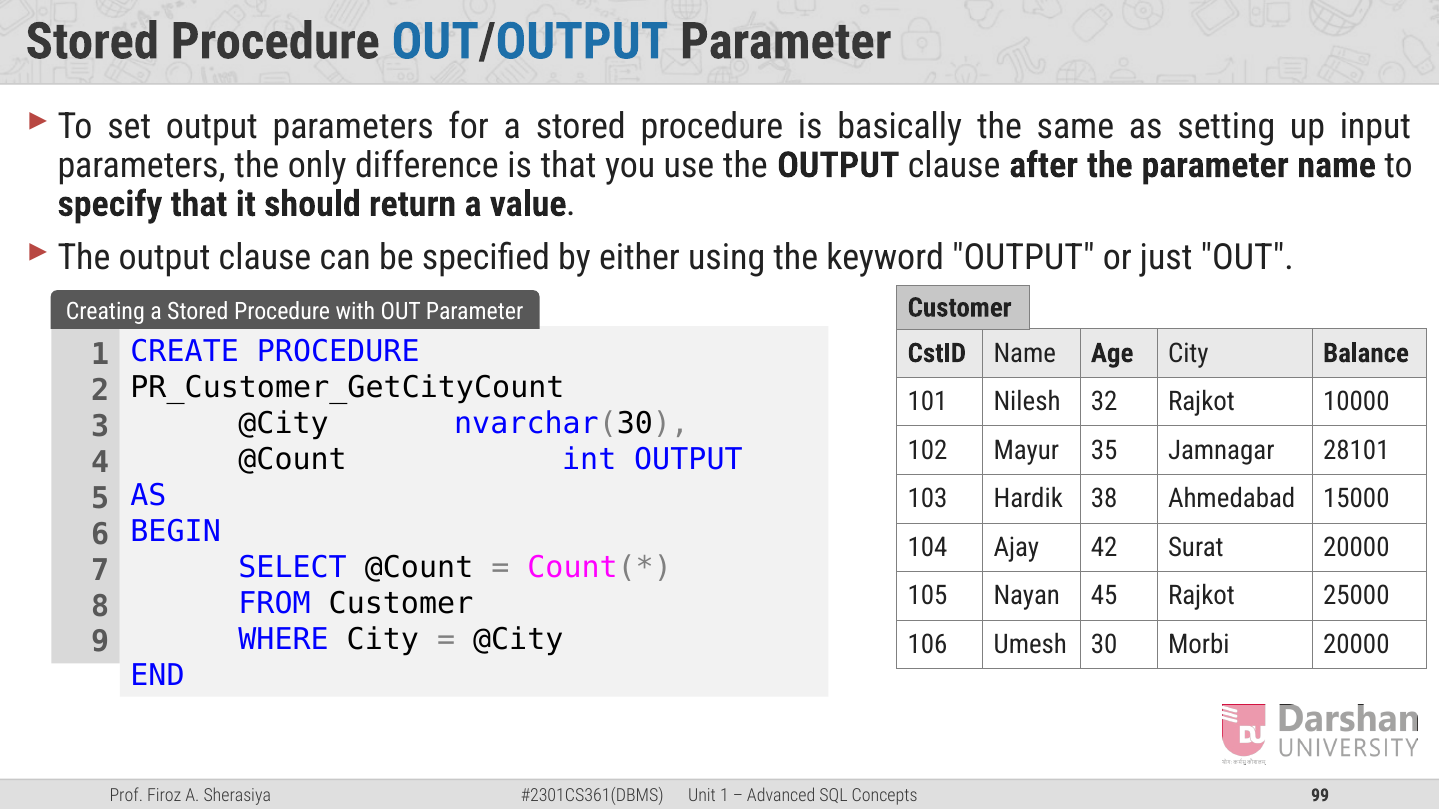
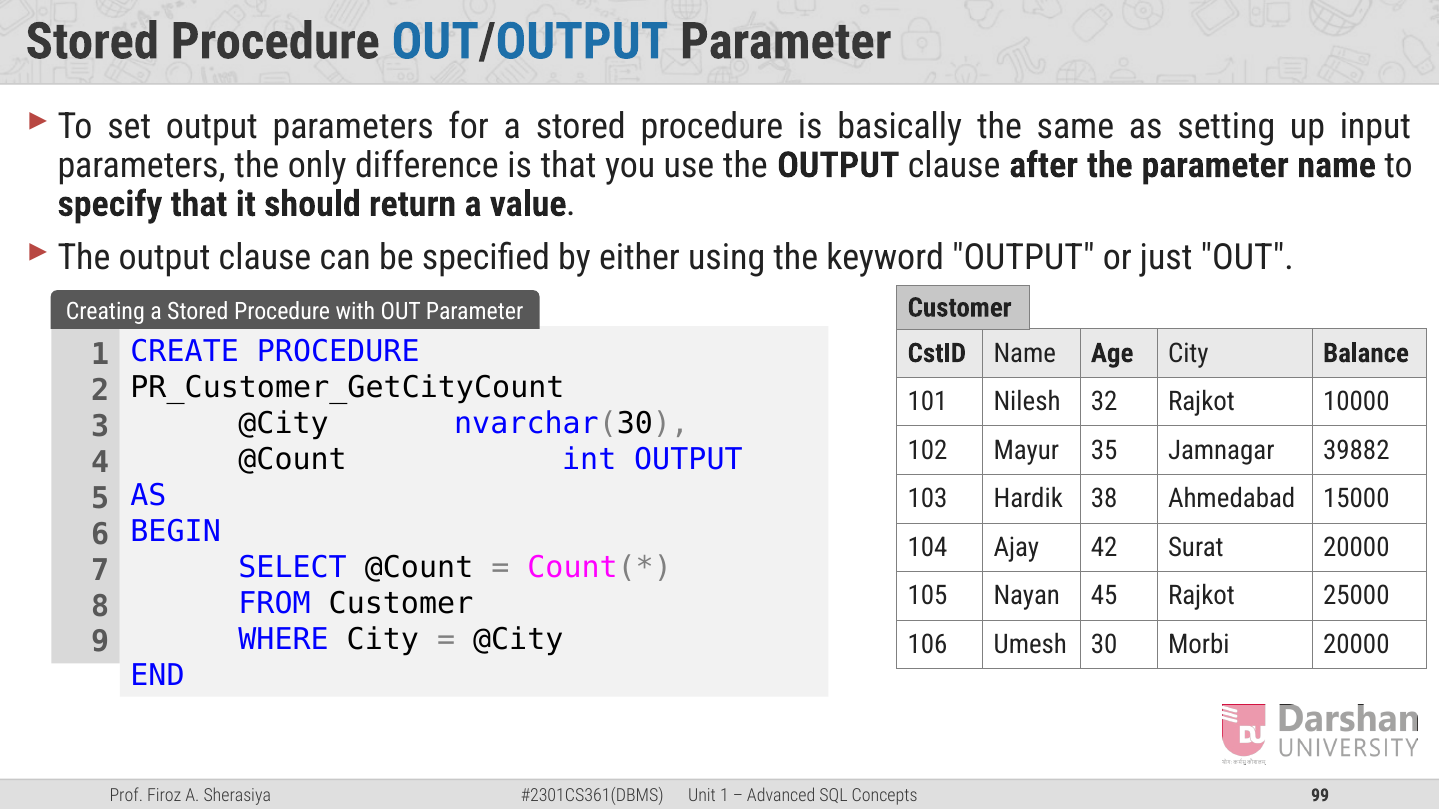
28101: 28101 -> 39882
